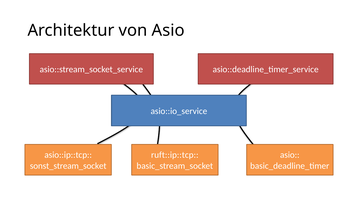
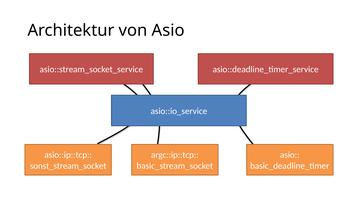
ruft::ip::tcp: ruft::ip::tcp -> argc::ip::tcp
